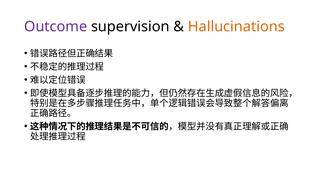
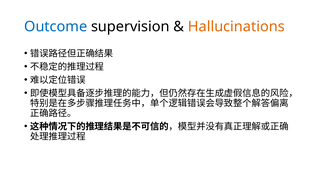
Outcome colour: purple -> blue
